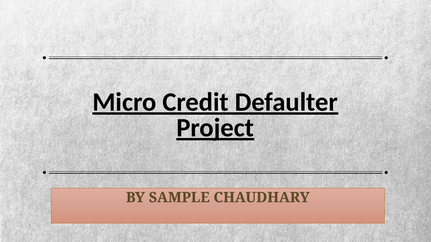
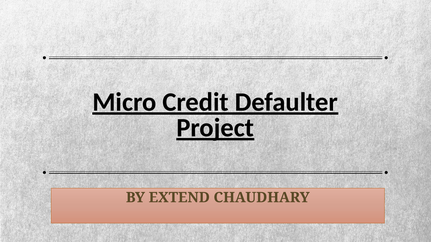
SAMPLE: SAMPLE -> EXTEND
